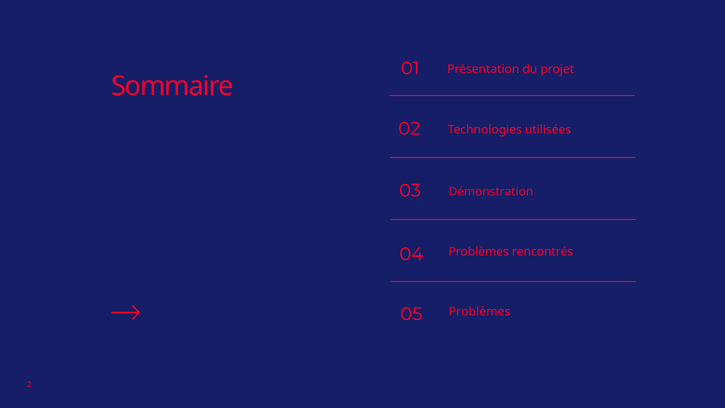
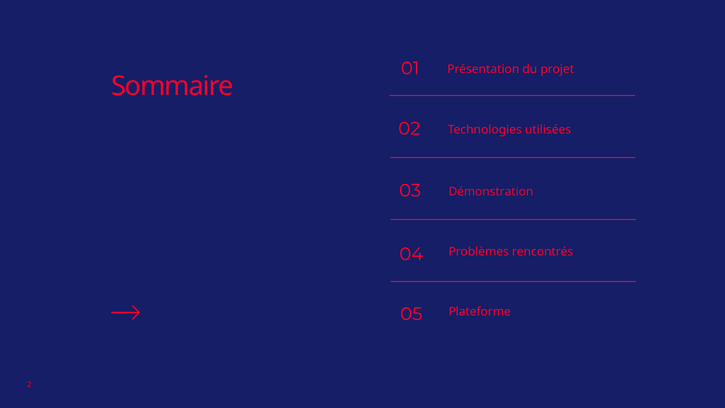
Problèmes at (480, 312): Problèmes -> Plateforme
